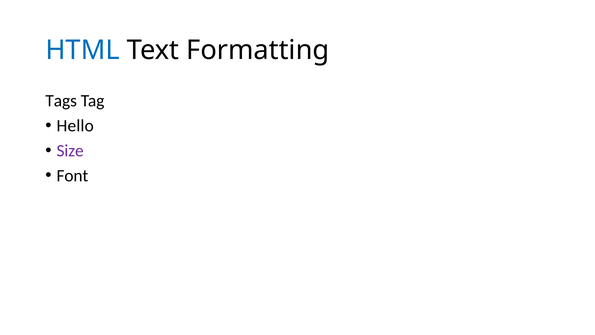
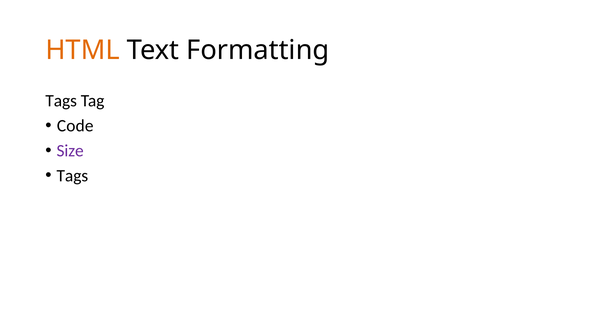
HTML colour: blue -> orange
Hello: Hello -> Code
Font at (72, 175): Font -> Tags
